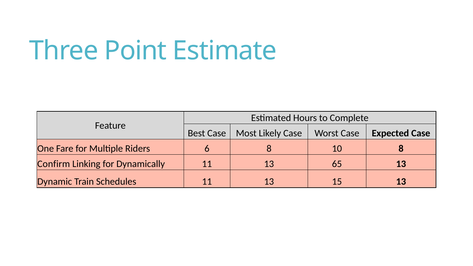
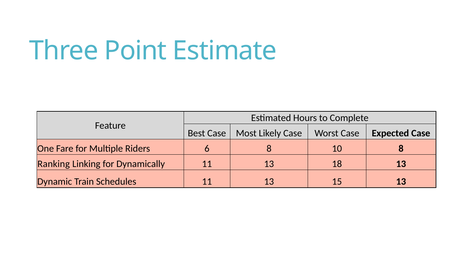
Confirm: Confirm -> Ranking
65: 65 -> 18
